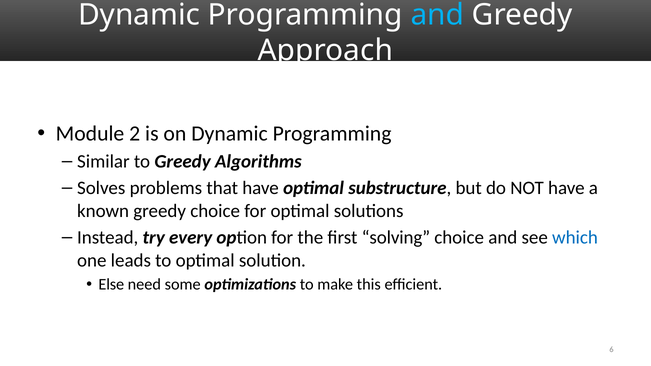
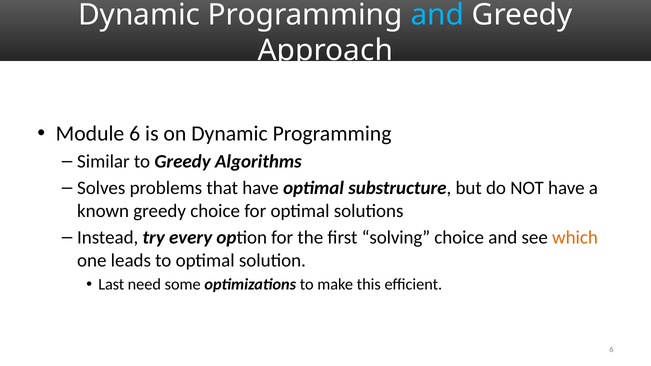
Module 2: 2 -> 6
which colour: blue -> orange
Else: Else -> Last
